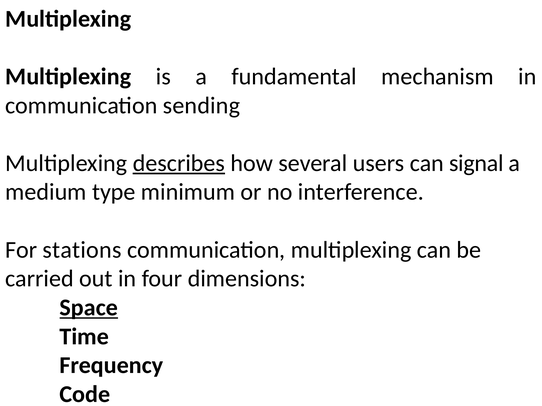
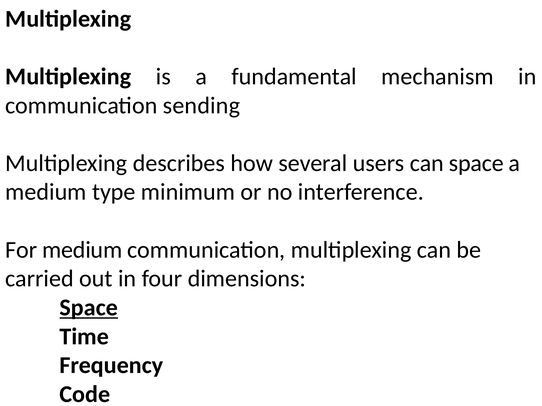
describes underline: present -> none
can signal: signal -> space
For stations: stations -> medium
